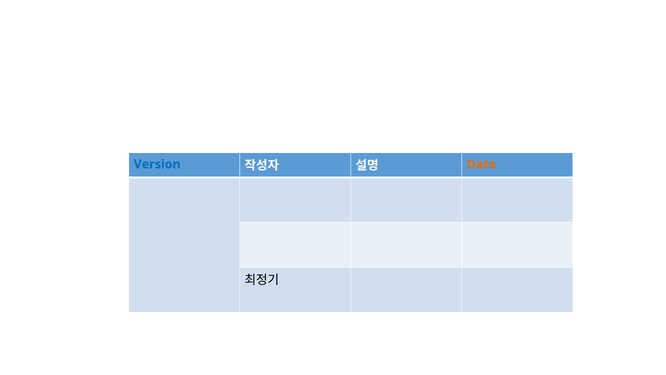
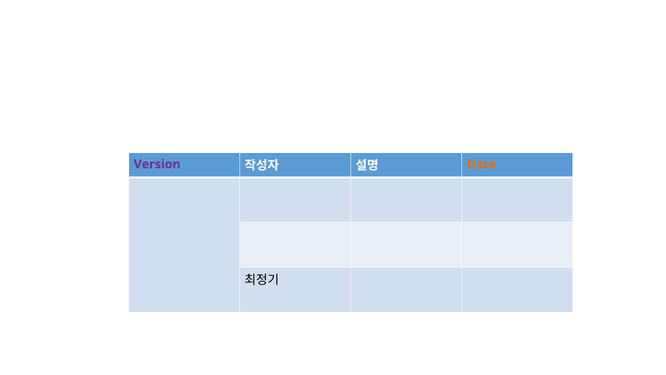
Version colour: blue -> purple
